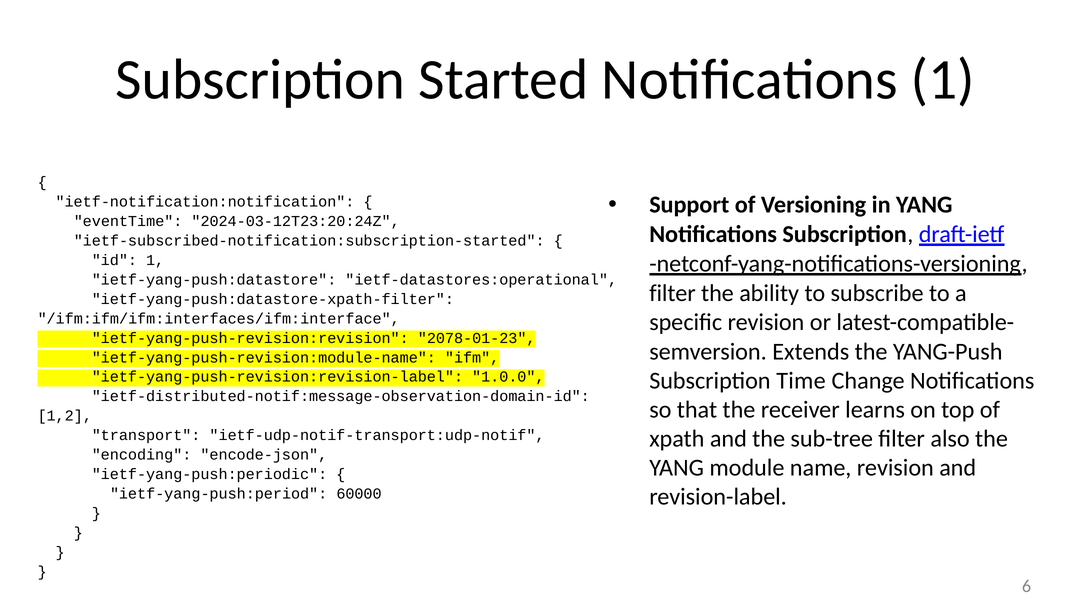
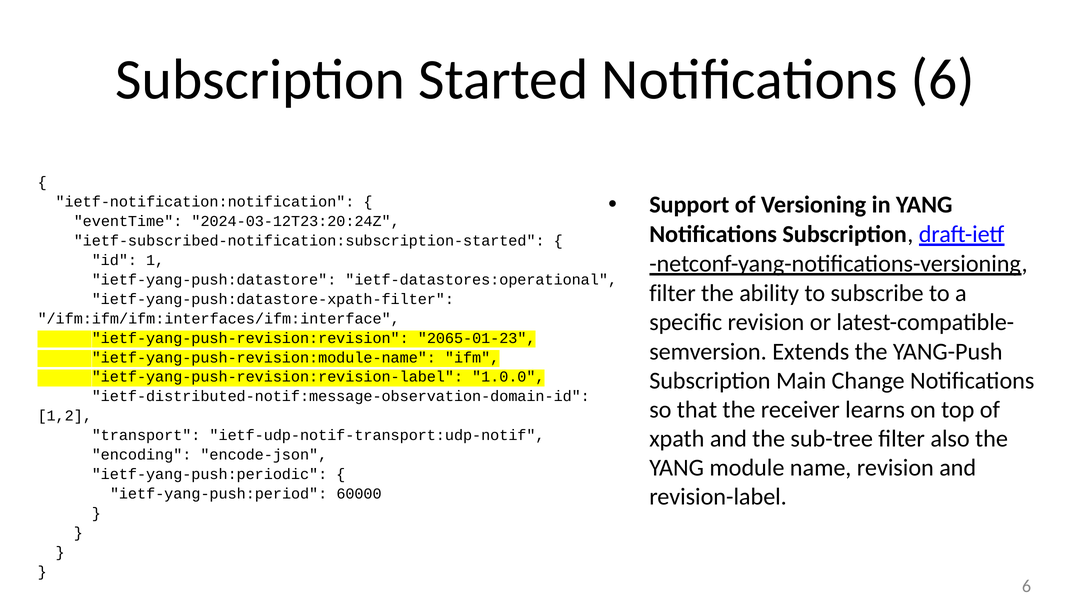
Notifications 1: 1 -> 6
2078-01-23: 2078-01-23 -> 2065-01-23
Time: Time -> Main
